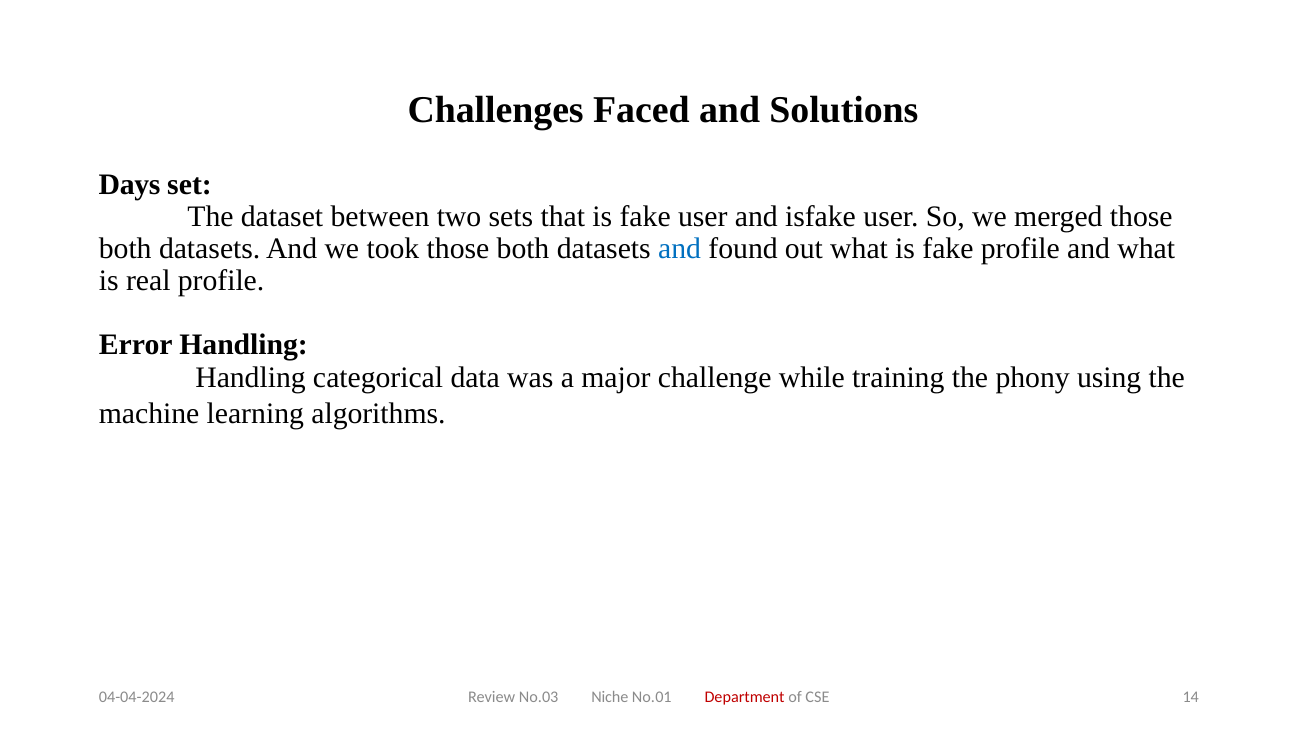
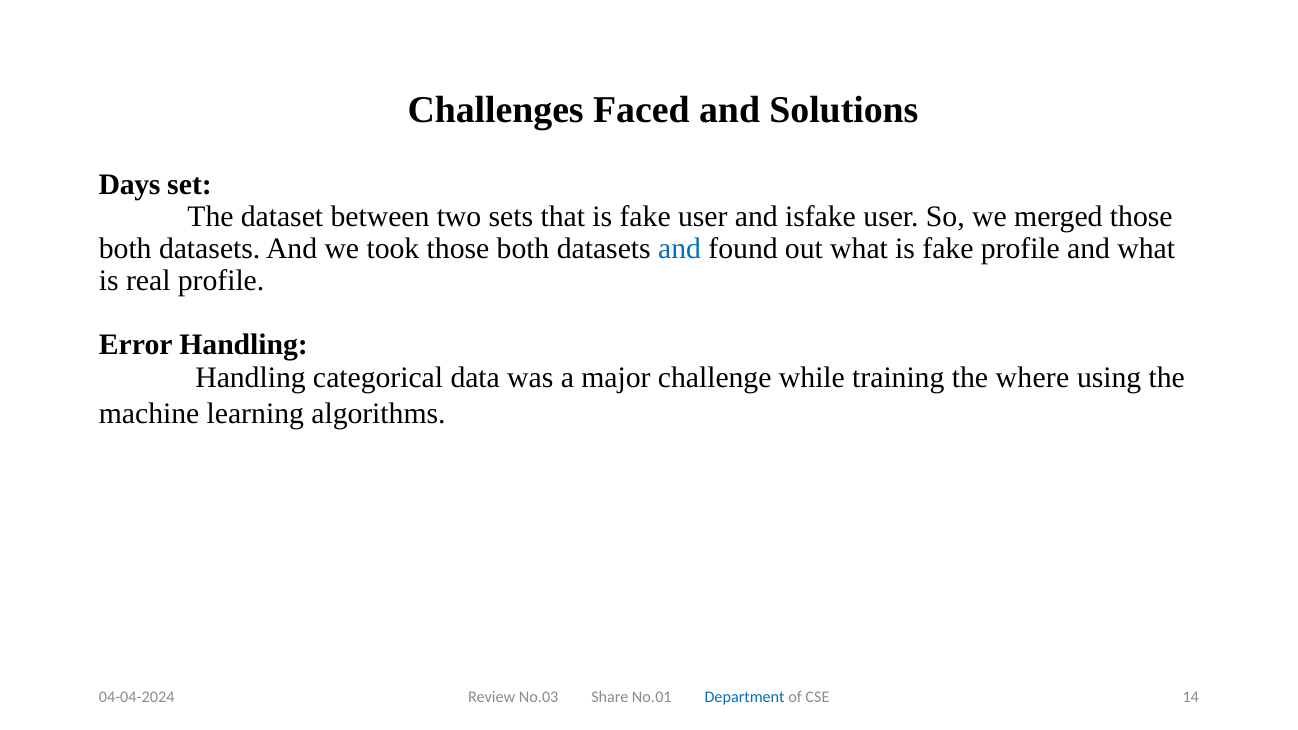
phony: phony -> where
Niche: Niche -> Share
Department colour: red -> blue
